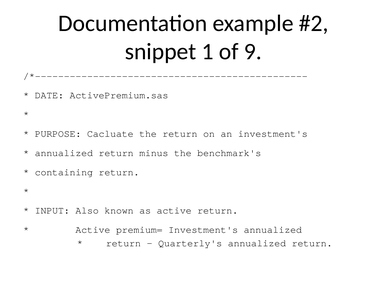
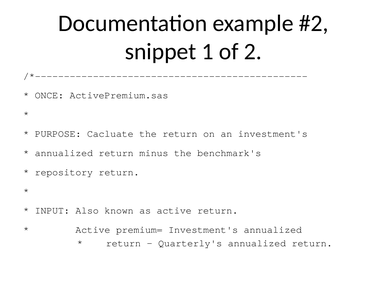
9: 9 -> 2
DATE: DATE -> ONCE
containing: containing -> repository
